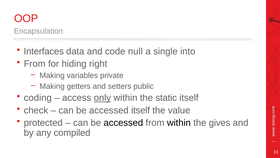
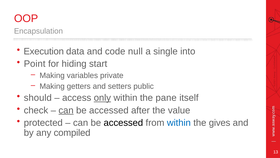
Interfaces: Interfaces -> Execution
From at (35, 64): From -> Point
right: right -> start
coding: coding -> should
static: static -> pane
can at (66, 110) underline: none -> present
accessed itself: itself -> after
within at (179, 122) colour: black -> blue
